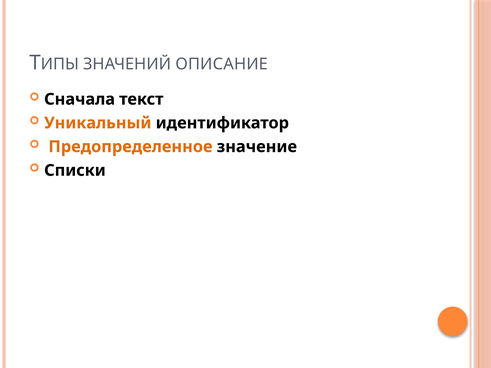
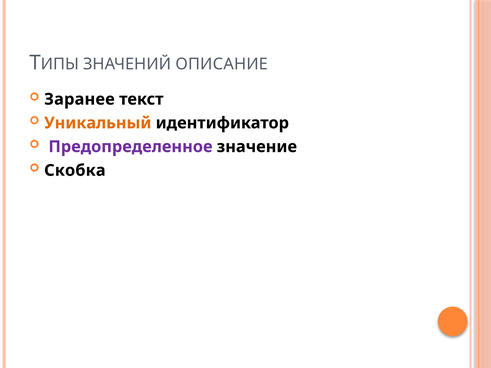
Сначала: Сначала -> Заранее
Предопределенное colour: orange -> purple
Списки: Списки -> Скобка
